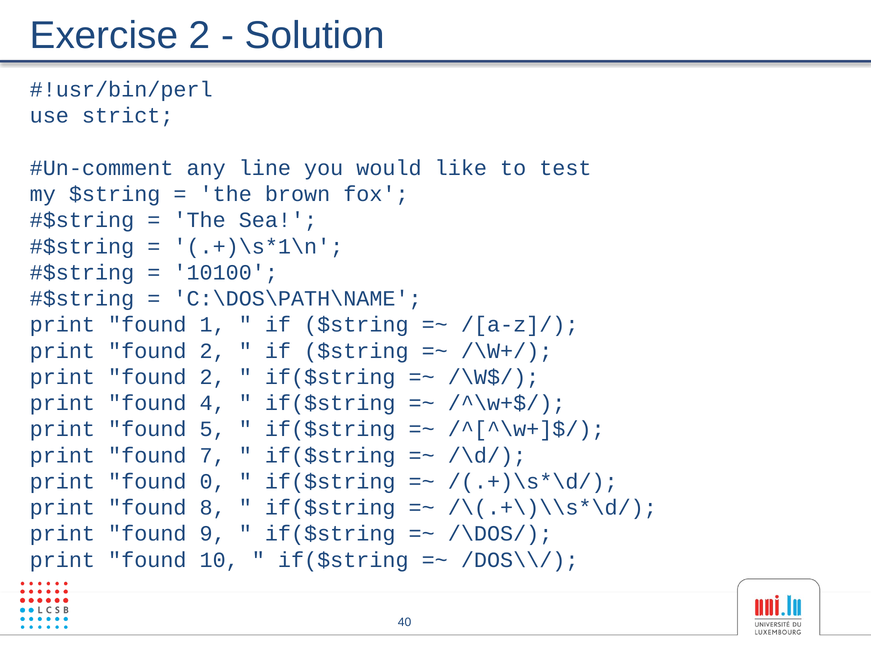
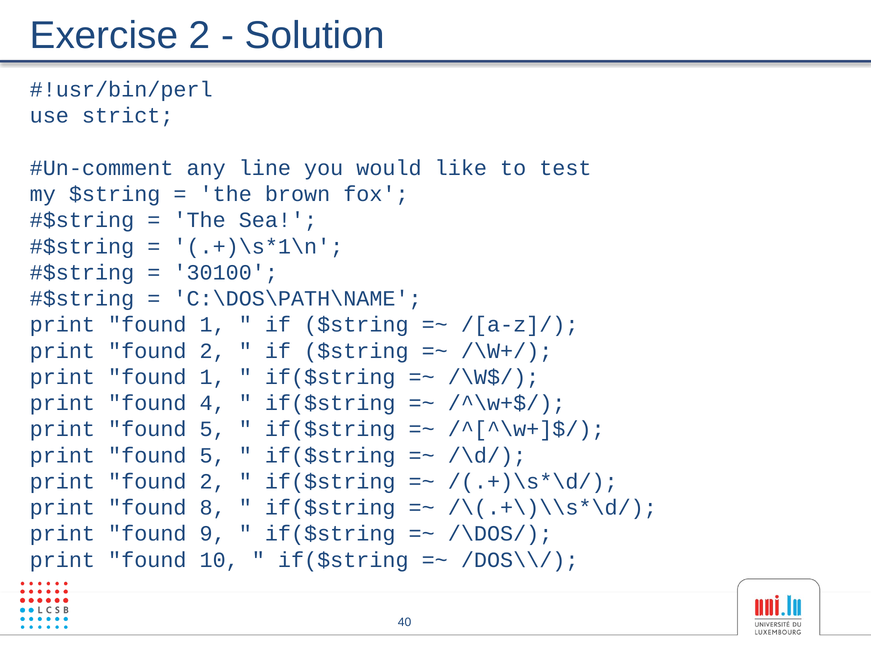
10100: 10100 -> 30100
2 at (213, 377): 2 -> 1
7 at (213, 456): 7 -> 5
0 at (213, 482): 0 -> 2
